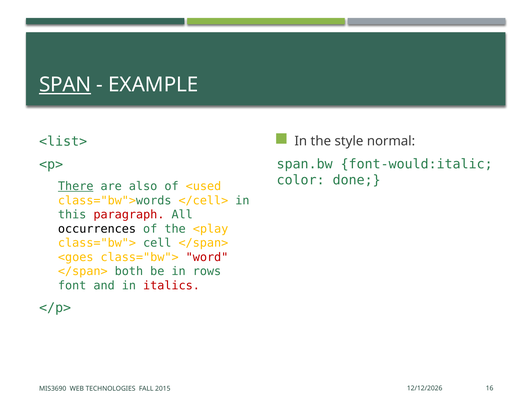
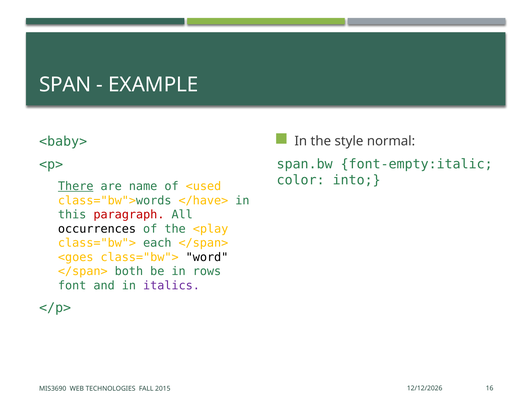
SPAN underline: present -> none
<list>: <list> -> <baby>
font-would:italic: font-would:italic -> font-empty:italic
done: done -> into
also: also -> name
</cell>: </cell> -> </have>
cell: cell -> each
word colour: red -> black
italics colour: red -> purple
